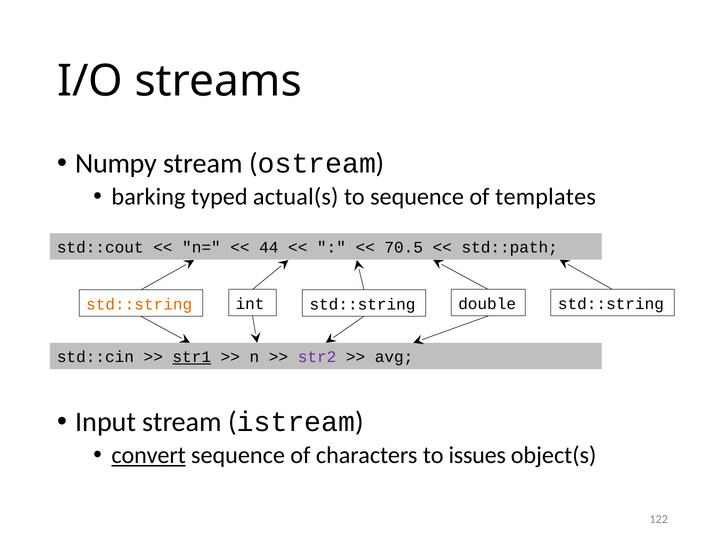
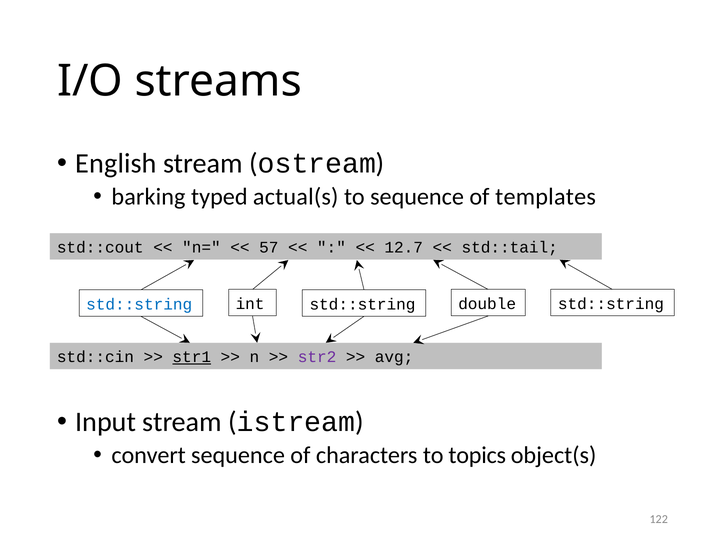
Numpy: Numpy -> English
44: 44 -> 57
70.5: 70.5 -> 12.7
std::path: std::path -> std::tail
std::string at (139, 304) colour: orange -> blue
convert underline: present -> none
issues: issues -> topics
